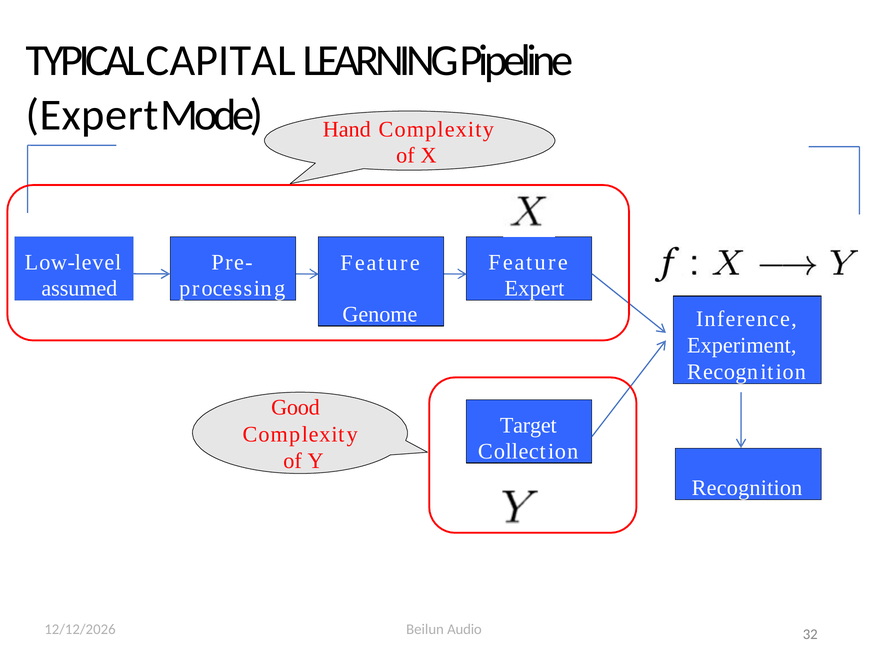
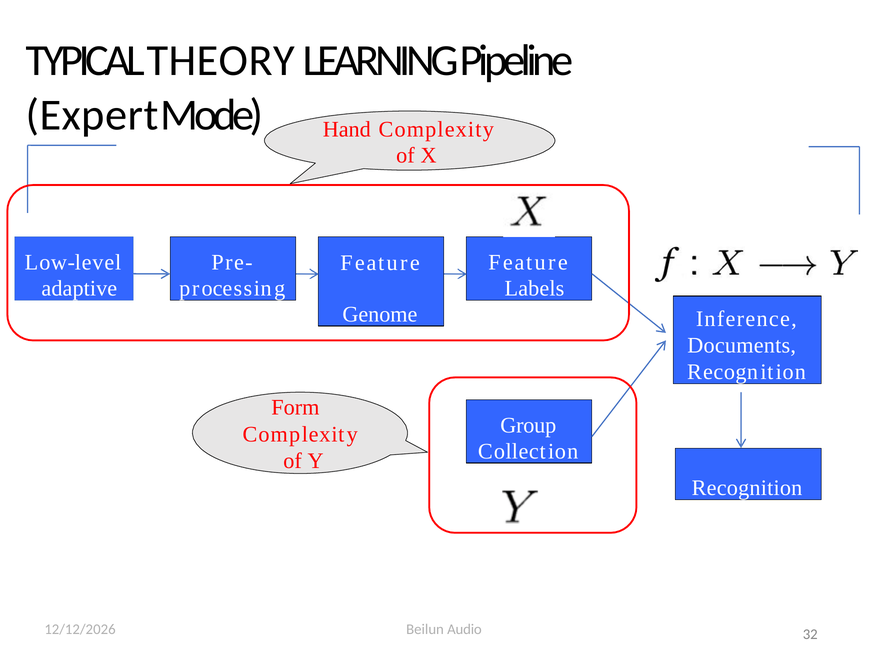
CAPITAL: CAPITAL -> THEORY
assumed: assumed -> adaptive
Expert at (534, 288): Expert -> Labels
Experiment: Experiment -> Documents
Good: Good -> Form
Target: Target -> Group
